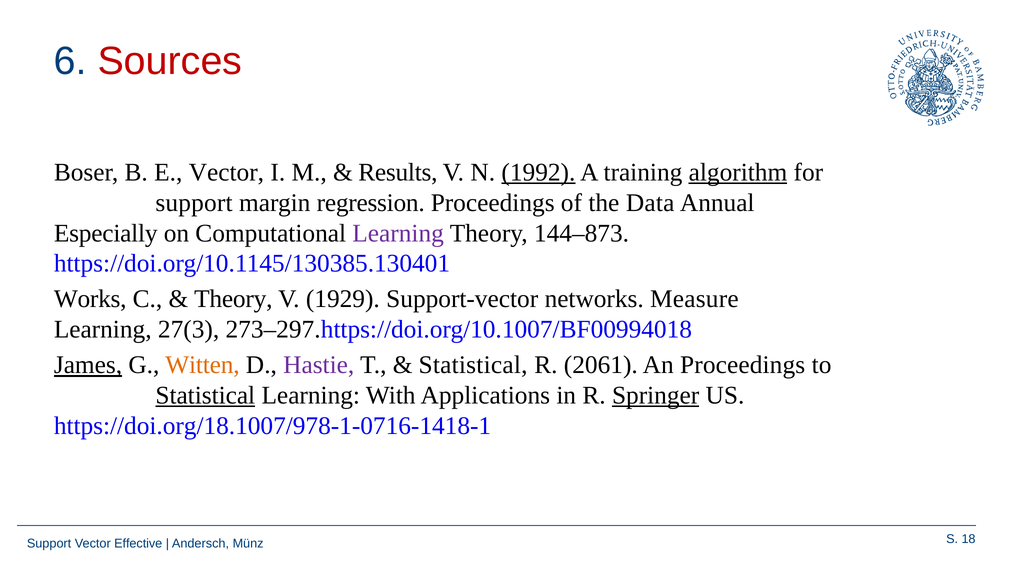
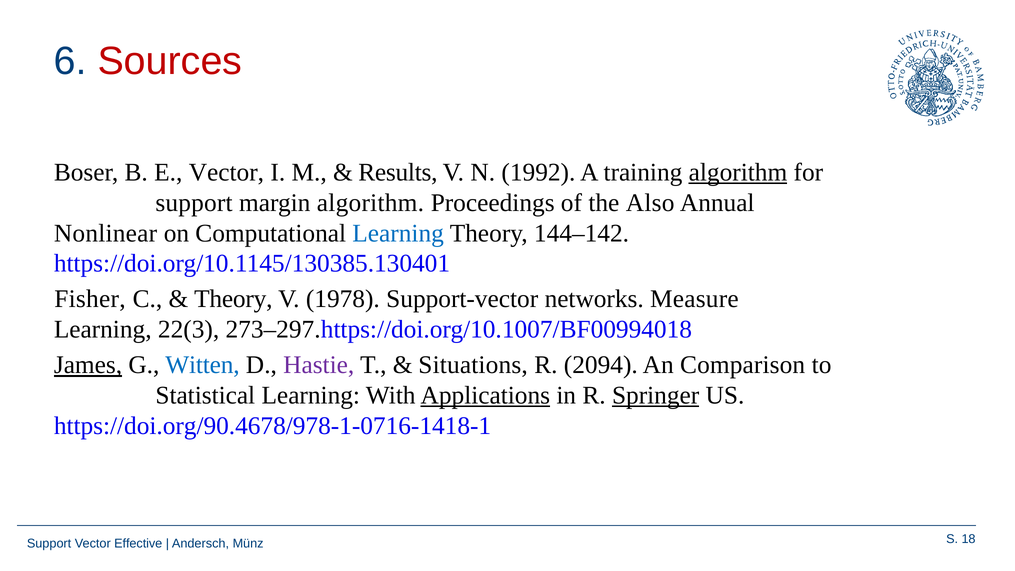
1992 underline: present -> none
margin regression: regression -> algorithm
Data: Data -> Also
Especially: Especially -> Nonlinear
Learning at (398, 233) colour: purple -> blue
144–873: 144–873 -> 144–142
Works: Works -> Fisher
1929: 1929 -> 1978
27(3: 27(3 -> 22(3
Witten colour: orange -> blue
Statistical at (473, 365): Statistical -> Situations
2061: 2061 -> 2094
An Proceedings: Proceedings -> Comparison
Statistical at (205, 396) underline: present -> none
Applications underline: none -> present
https://doi.org/18.1007/978-1-0716-1418-1: https://doi.org/18.1007/978-1-0716-1418-1 -> https://doi.org/90.4678/978-1-0716-1418-1
